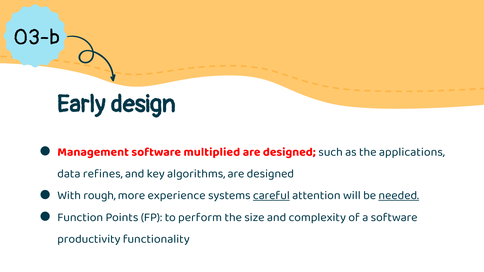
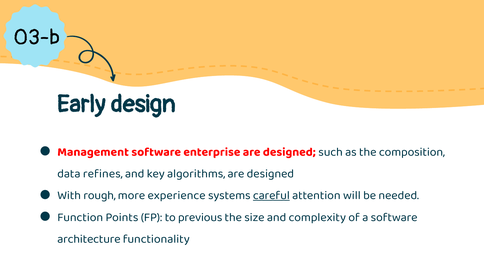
multiplied: multiplied -> enterprise
applications: applications -> composition
needed underline: present -> none
perform: perform -> previous
productivity: productivity -> architecture
